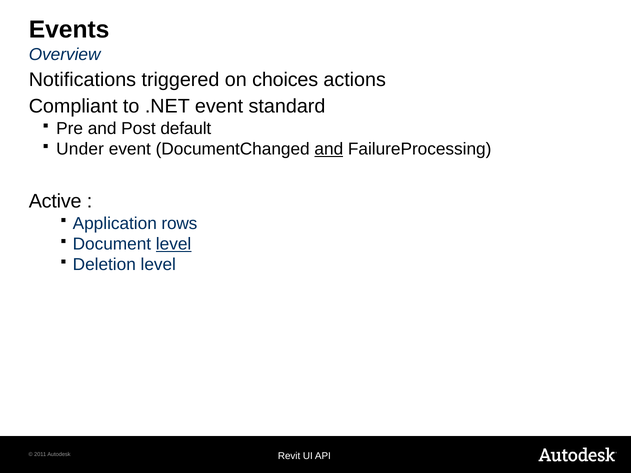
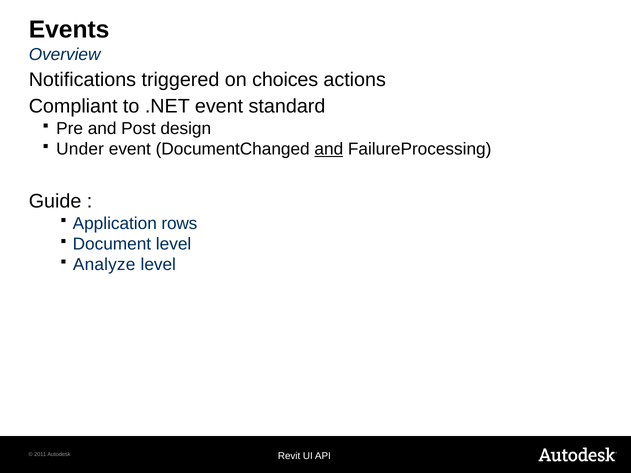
default: default -> design
Active: Active -> Guide
level at (174, 244) underline: present -> none
Deletion: Deletion -> Analyze
